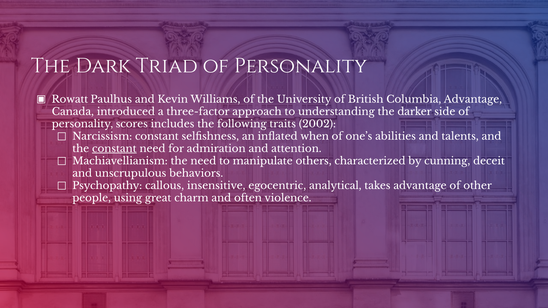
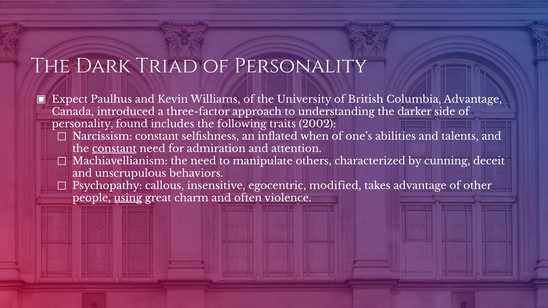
Rowatt: Rowatt -> Expect
scores: scores -> found
analytical: analytical -> modified
using underline: none -> present
